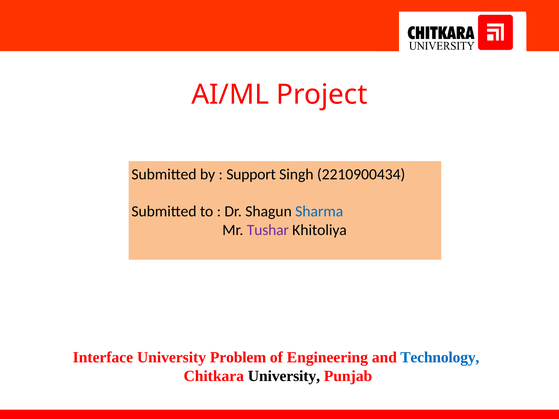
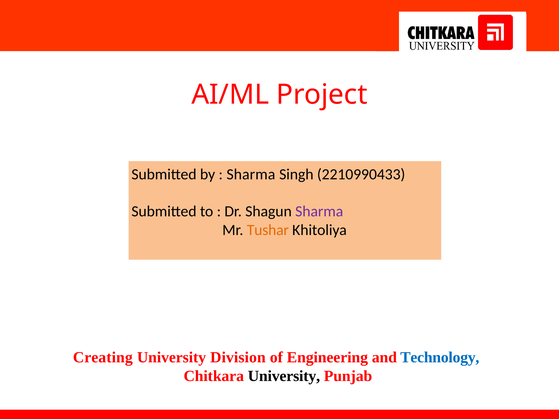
Support at (251, 174): Support -> Sharma
2210900434: 2210900434 -> 2210990433
Sharma at (319, 212) colour: blue -> purple
Tushar colour: purple -> orange
Interface: Interface -> Creating
Problem: Problem -> Division
